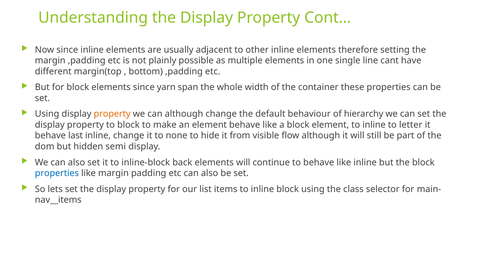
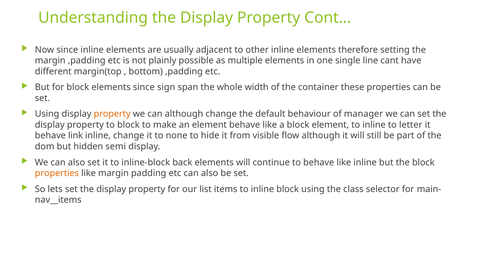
yarn: yarn -> sign
hierarchy: hierarchy -> manager
last: last -> link
properties at (57, 173) colour: blue -> orange
